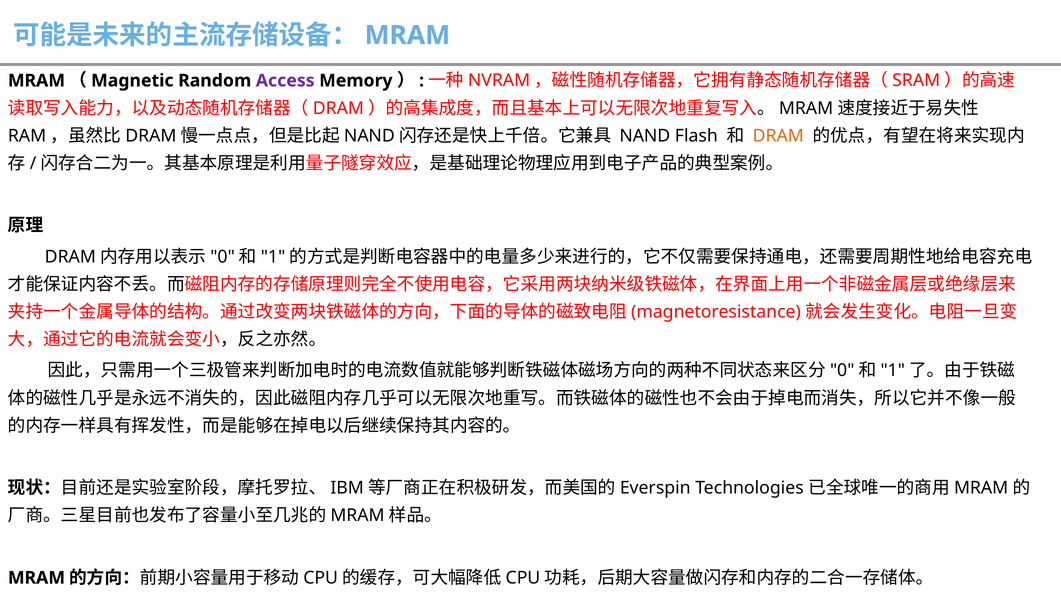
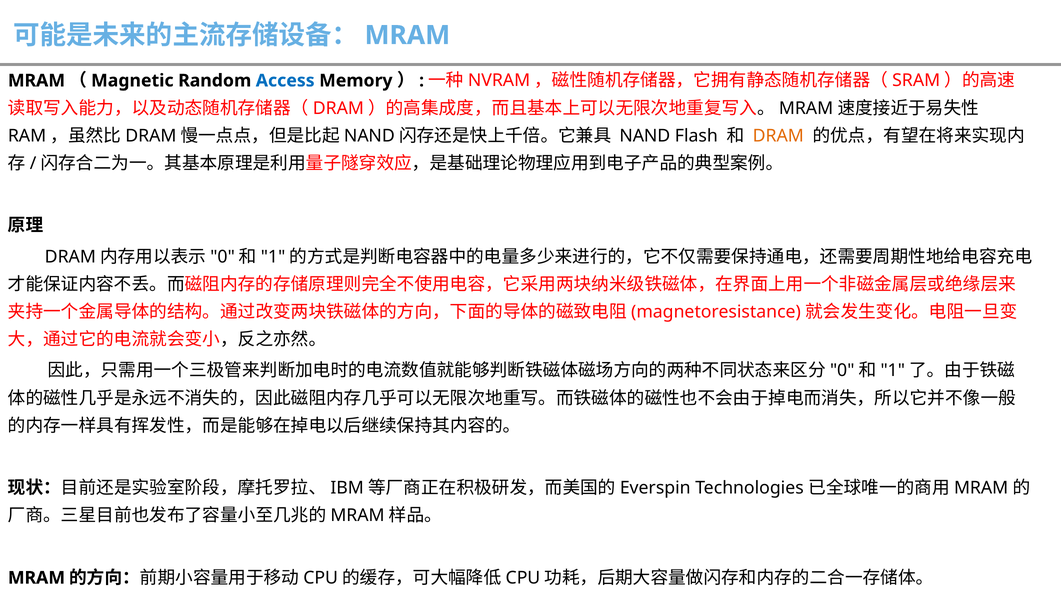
Access colour: purple -> blue
